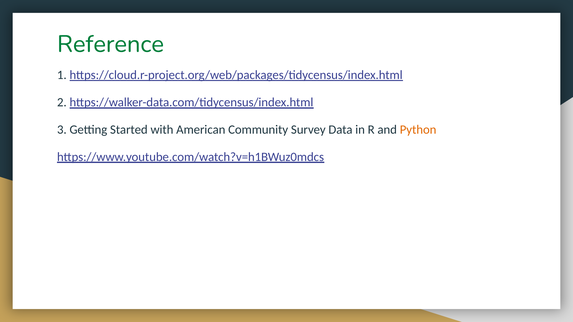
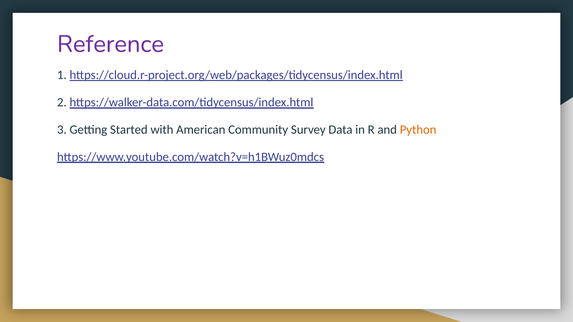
Reference colour: green -> purple
